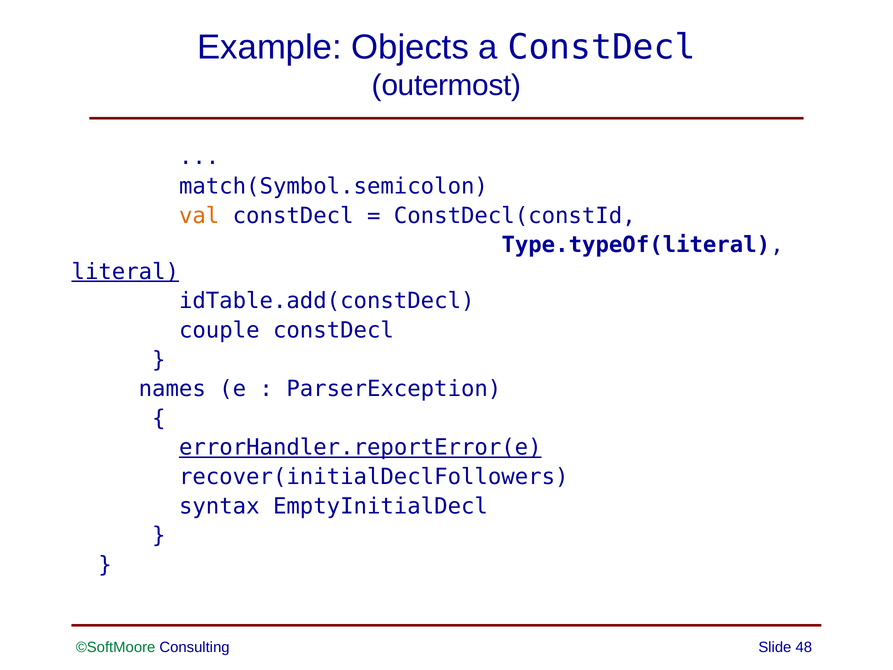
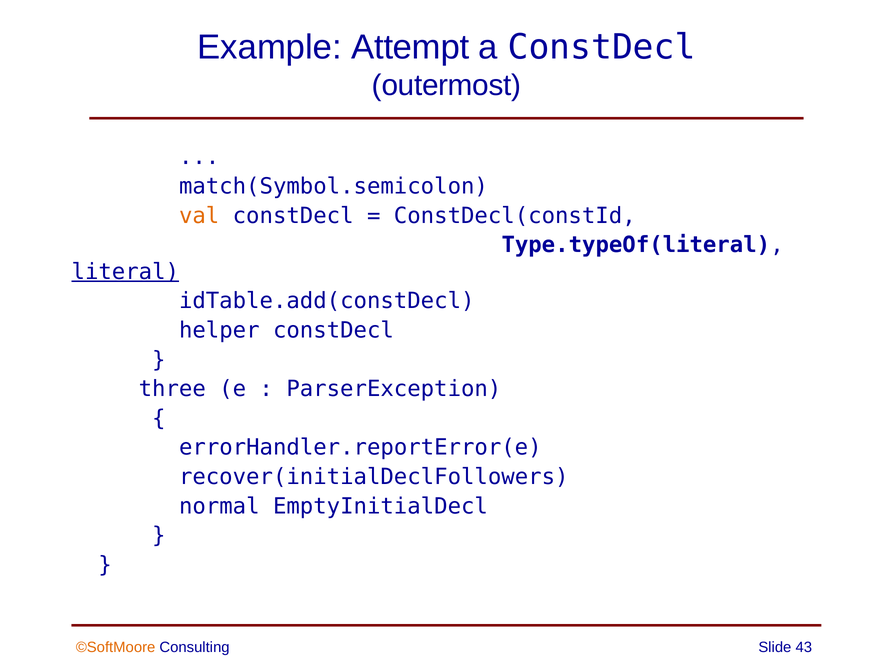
Objects: Objects -> Attempt
couple: couple -> helper
names: names -> three
errorHandler.reportError(e underline: present -> none
syntax: syntax -> normal
©SoftMoore colour: green -> orange
48: 48 -> 43
